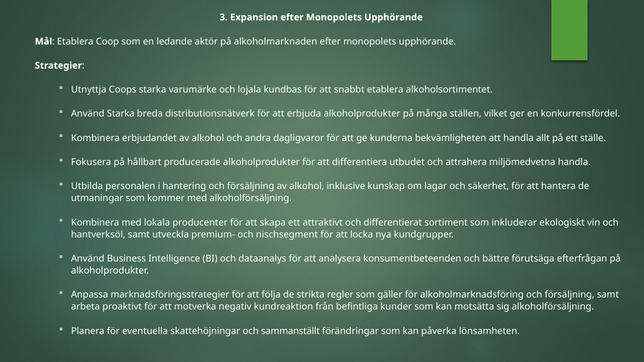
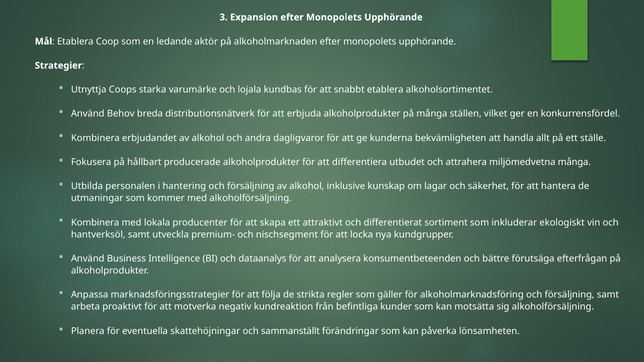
Använd Starka: Starka -> Behov
miljömedvetna handla: handla -> många
